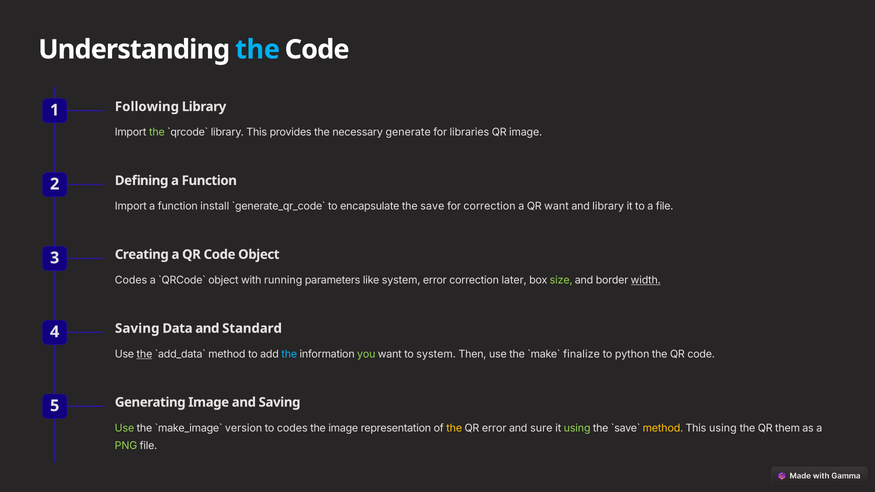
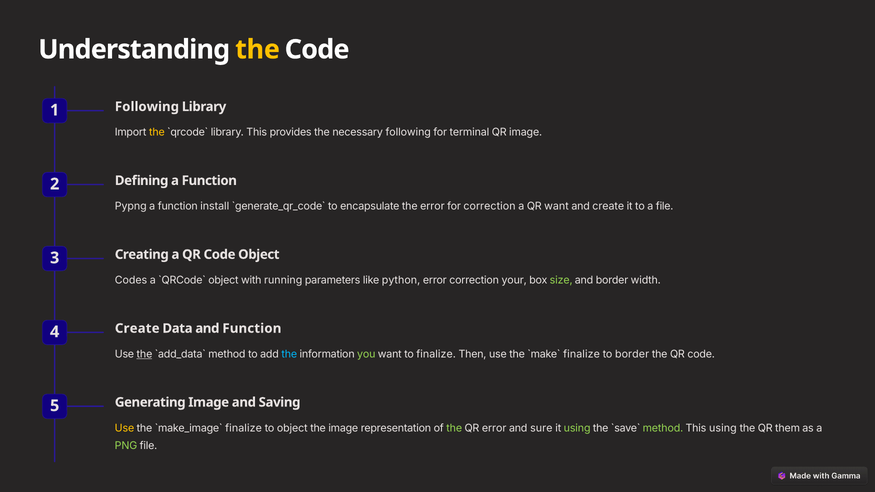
the at (258, 50) colour: light blue -> yellow
the at (157, 133) colour: light green -> yellow
necessary generate: generate -> following
libraries: libraries -> terminal
Import at (131, 206): Import -> Pypng
the save: save -> error
and library: library -> create
like system: system -> python
later: later -> your
width underline: present -> none
4 Saving: Saving -> Create
and Standard: Standard -> Function
to system: system -> finalize
to python: python -> border
Use at (124, 428) colour: light green -> yellow
version at (244, 428): version -> finalize
to codes: codes -> object
the at (454, 428) colour: yellow -> light green
method at (663, 428) colour: yellow -> light green
